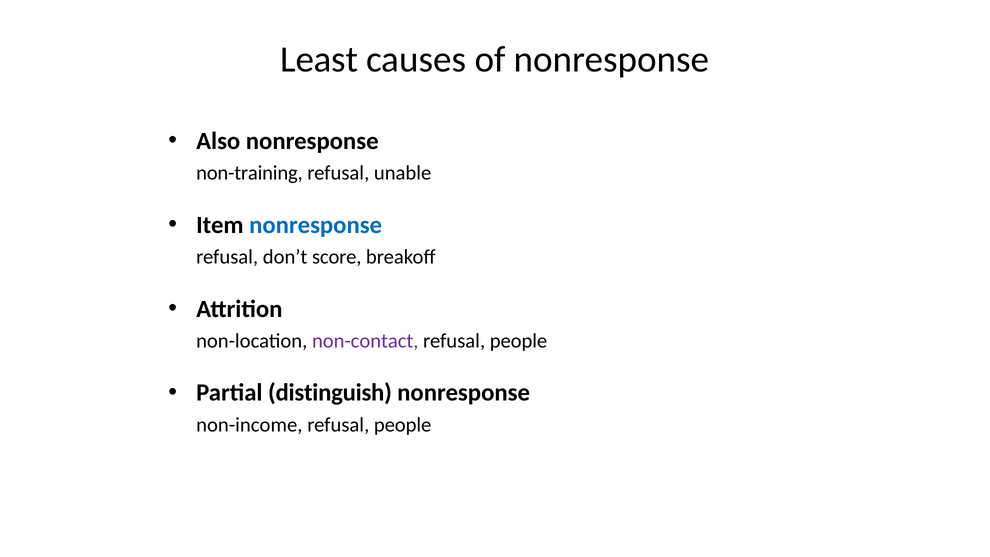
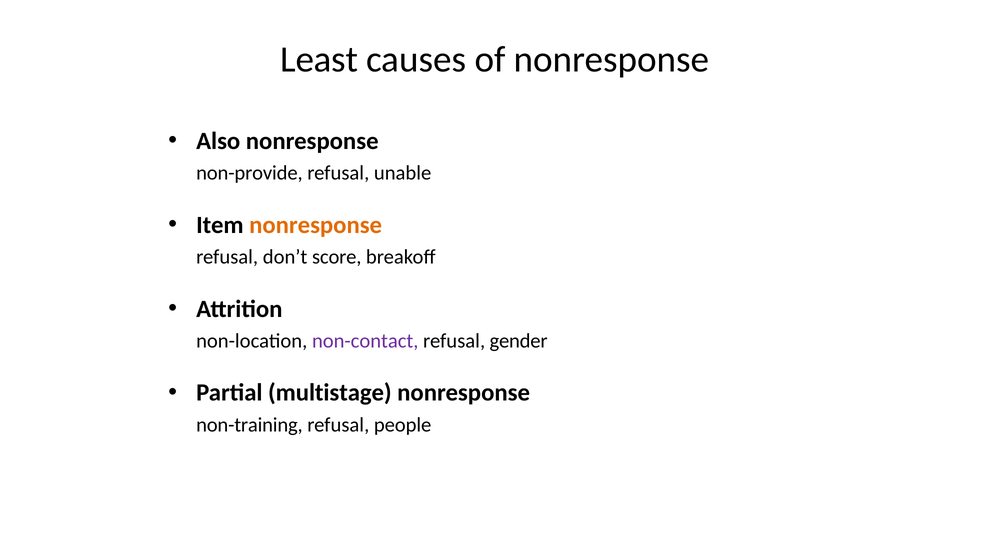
non-training: non-training -> non-provide
nonresponse at (316, 225) colour: blue -> orange
people at (518, 341): people -> gender
distinguish: distinguish -> multistage
non-income: non-income -> non-training
